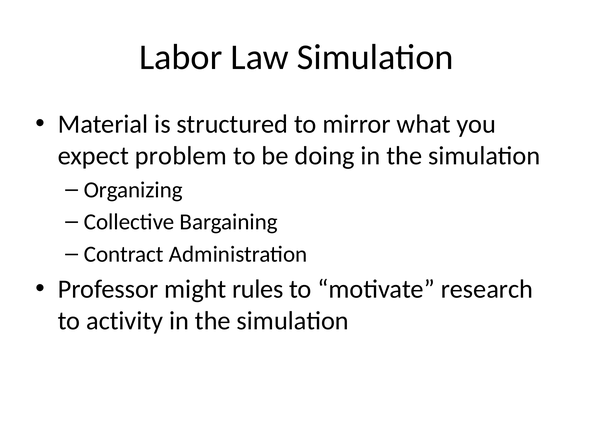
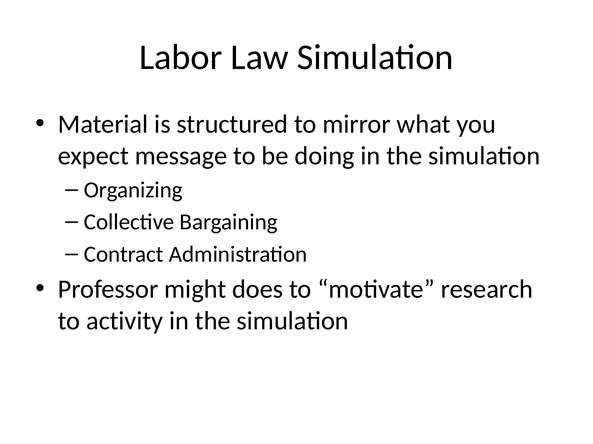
problem: problem -> message
rules: rules -> does
